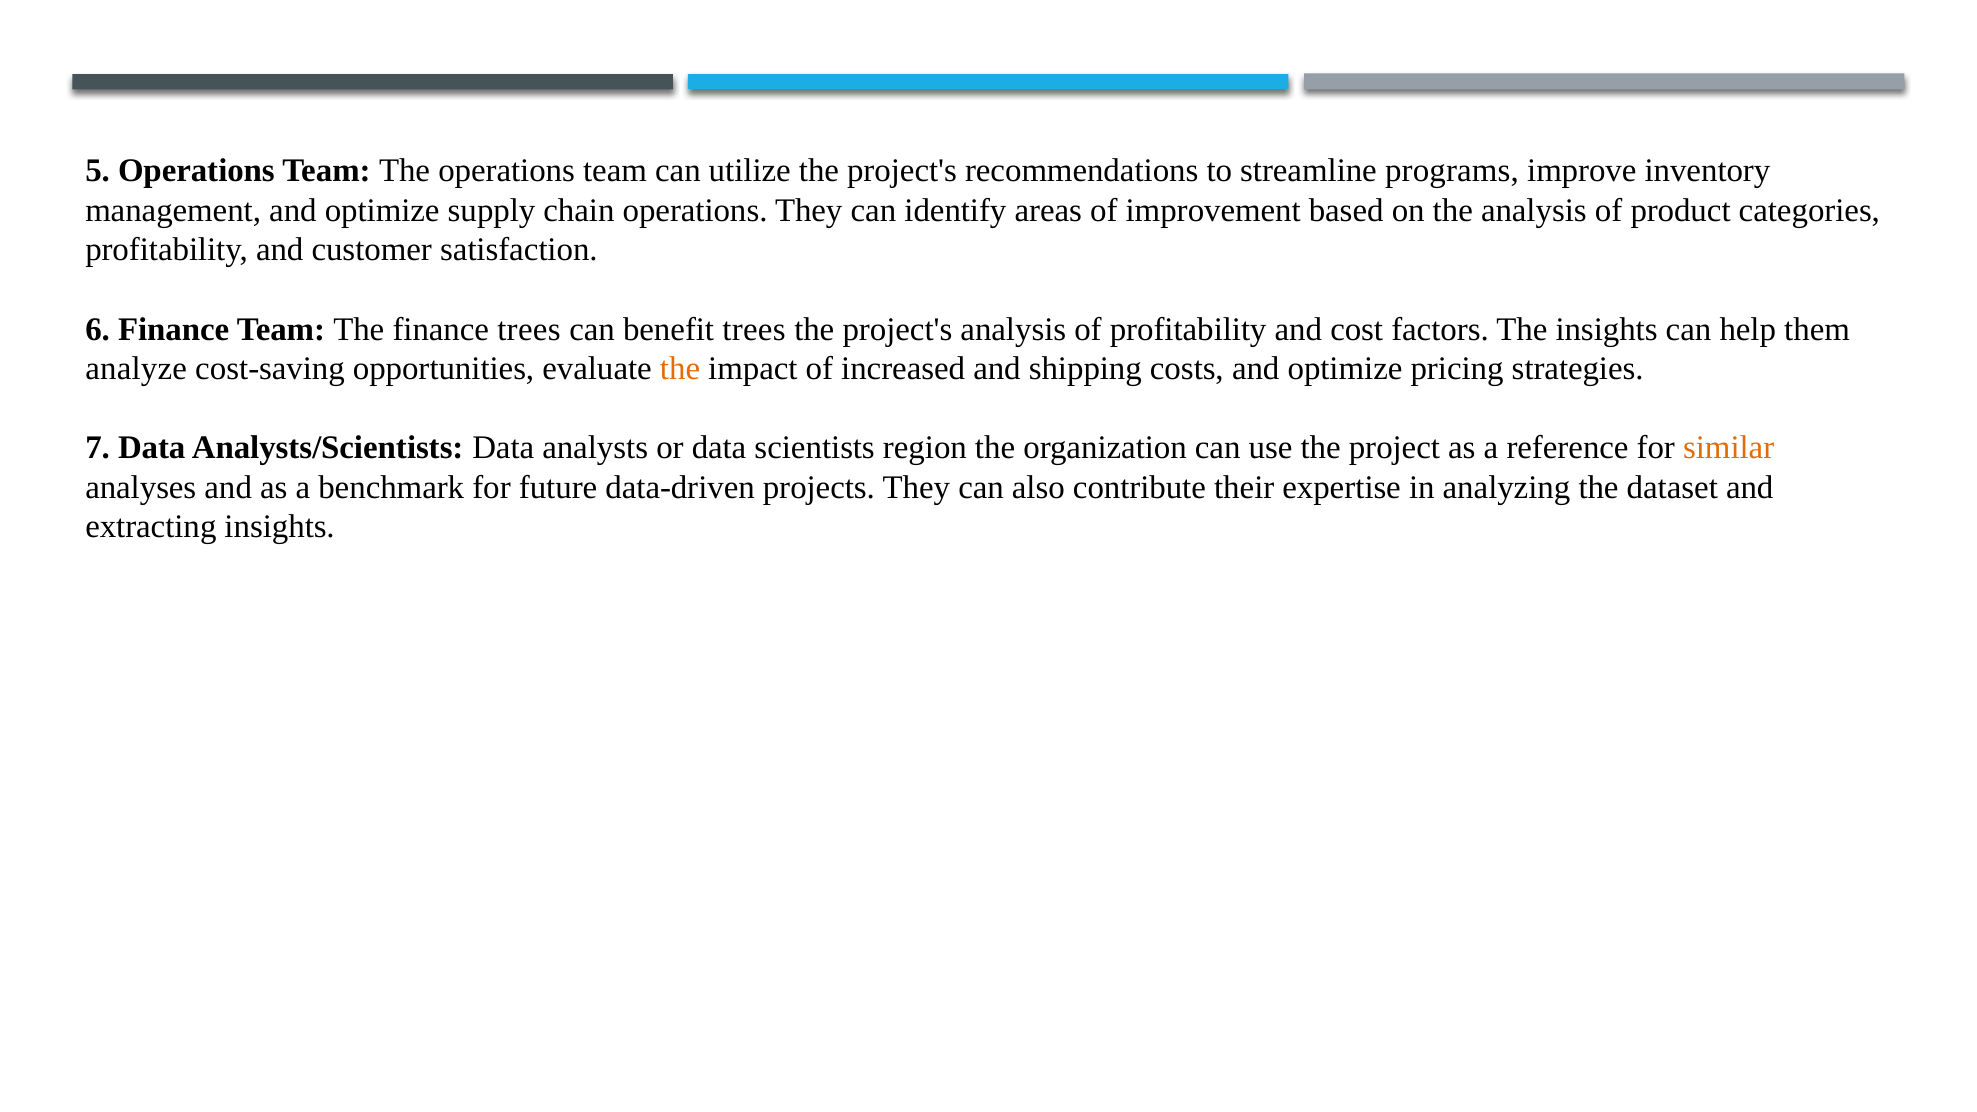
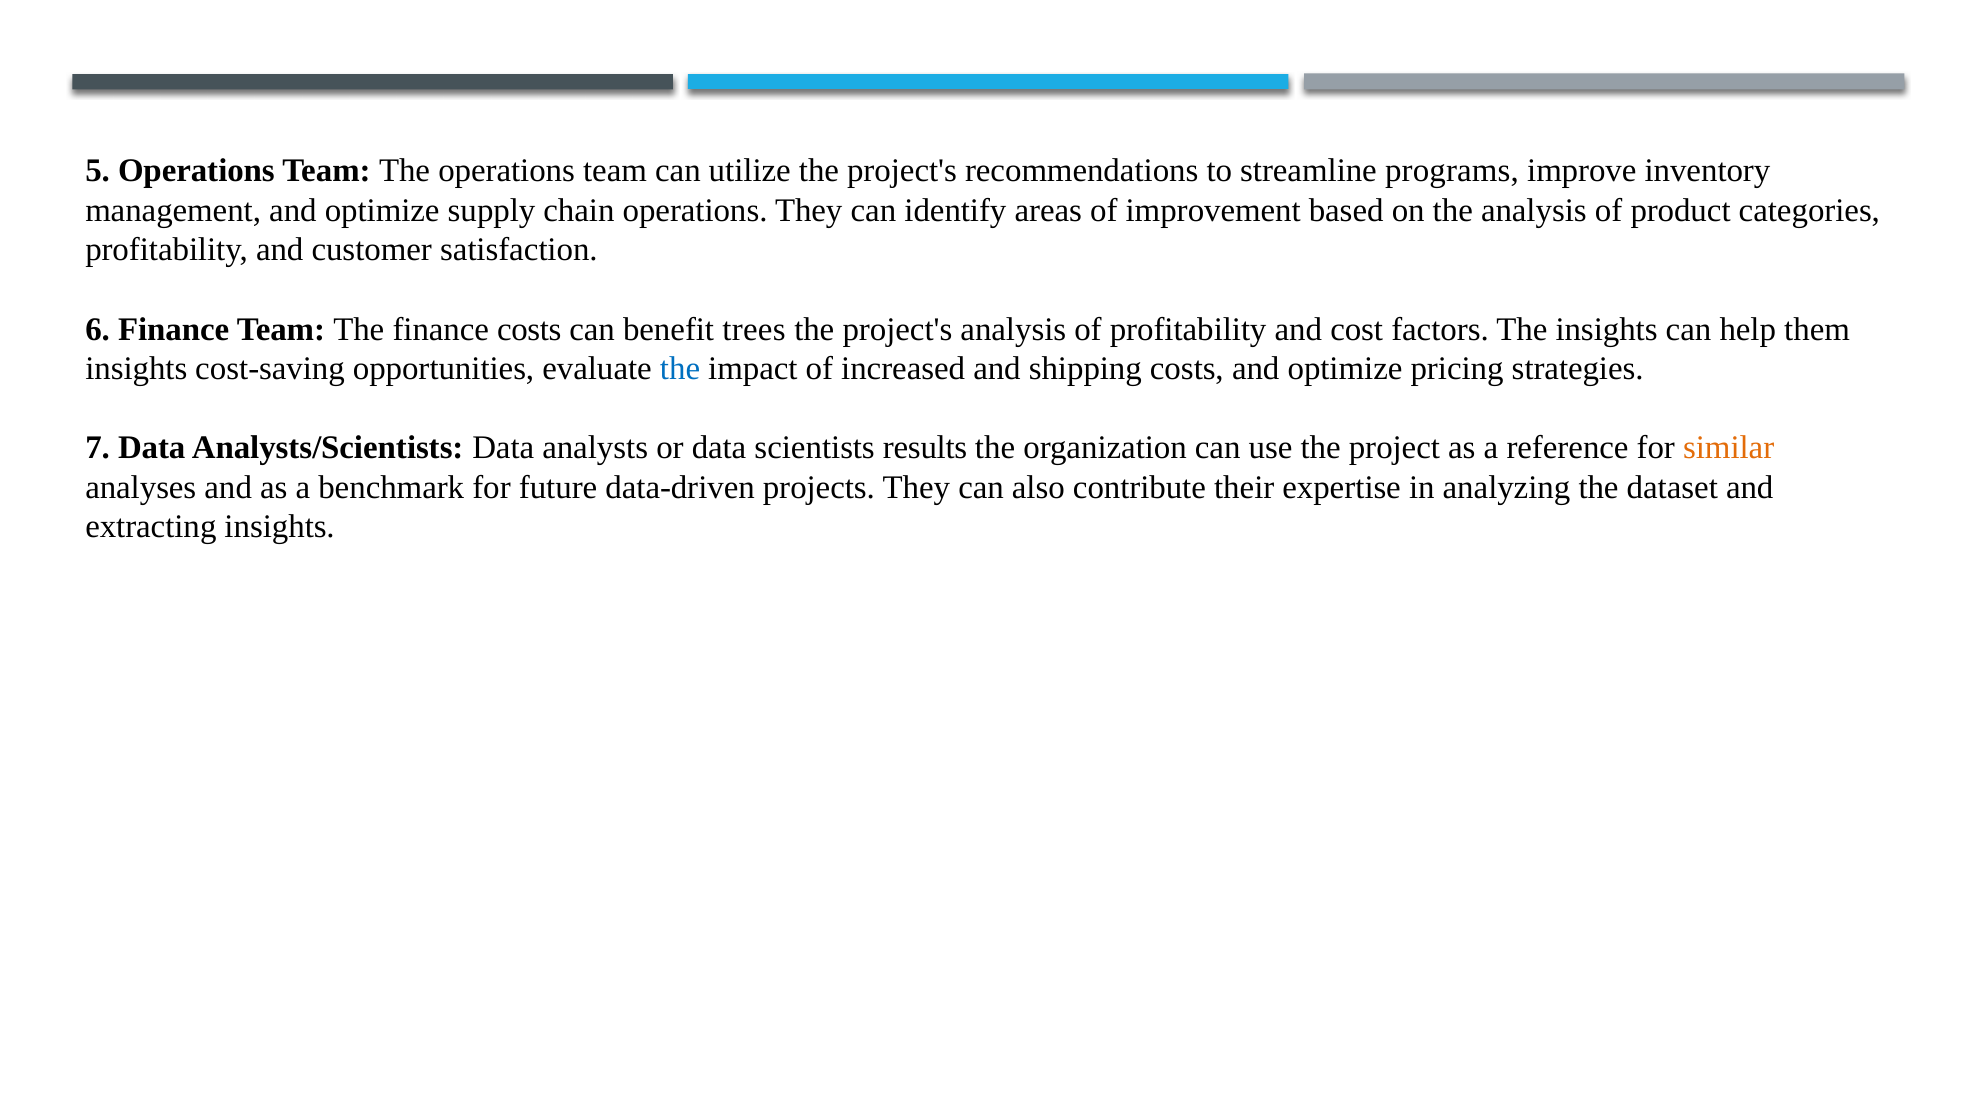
finance trees: trees -> costs
analyze at (136, 369): analyze -> insights
the at (680, 369) colour: orange -> blue
region: region -> results
